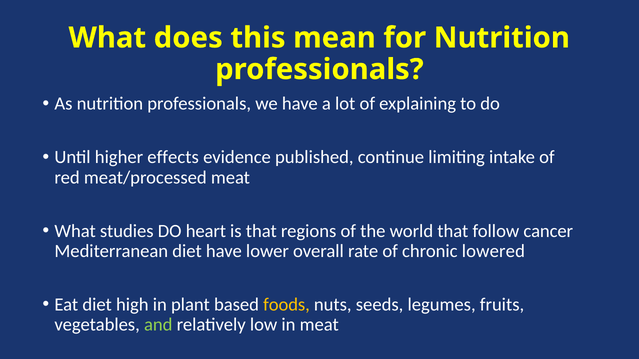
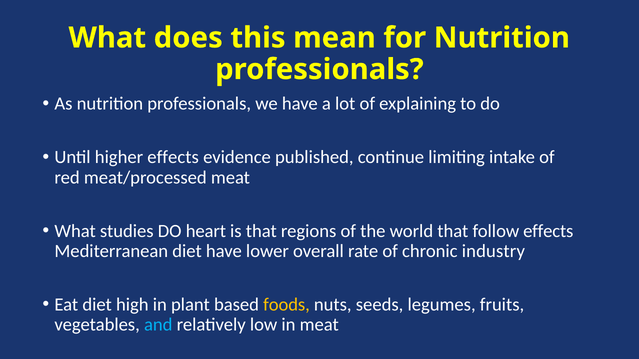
follow cancer: cancer -> effects
lowered: lowered -> industry
and colour: light green -> light blue
